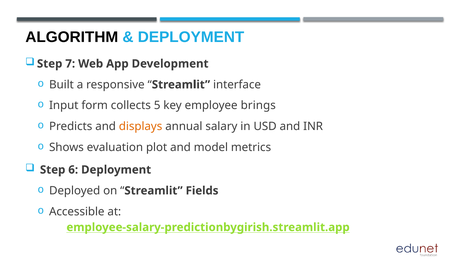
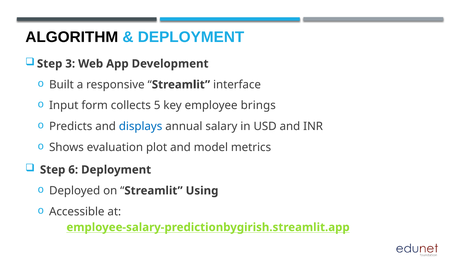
7: 7 -> 3
displays colour: orange -> blue
Fields: Fields -> Using
